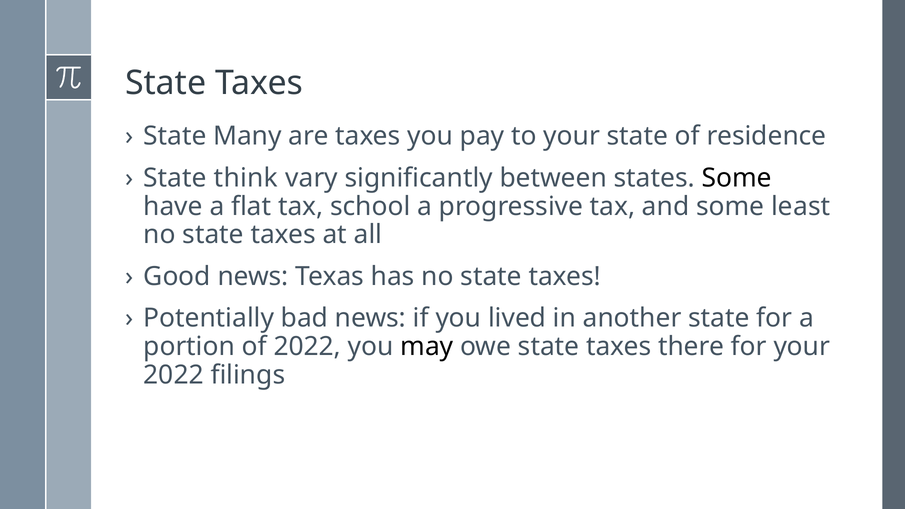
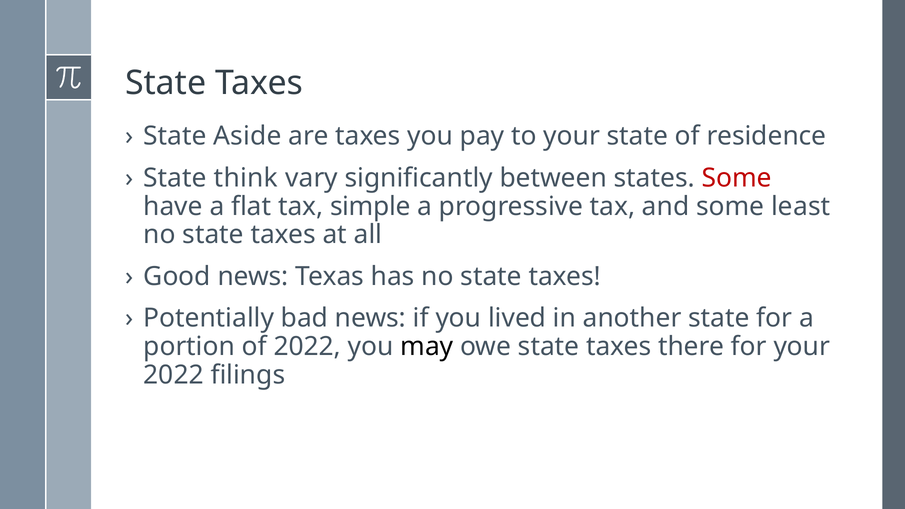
Many: Many -> Aside
Some at (737, 178) colour: black -> red
school: school -> simple
